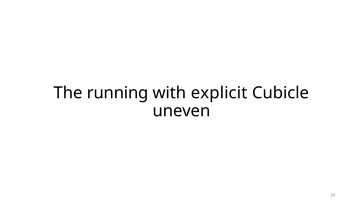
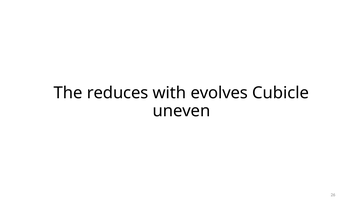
running: running -> reduces
explicit: explicit -> evolves
